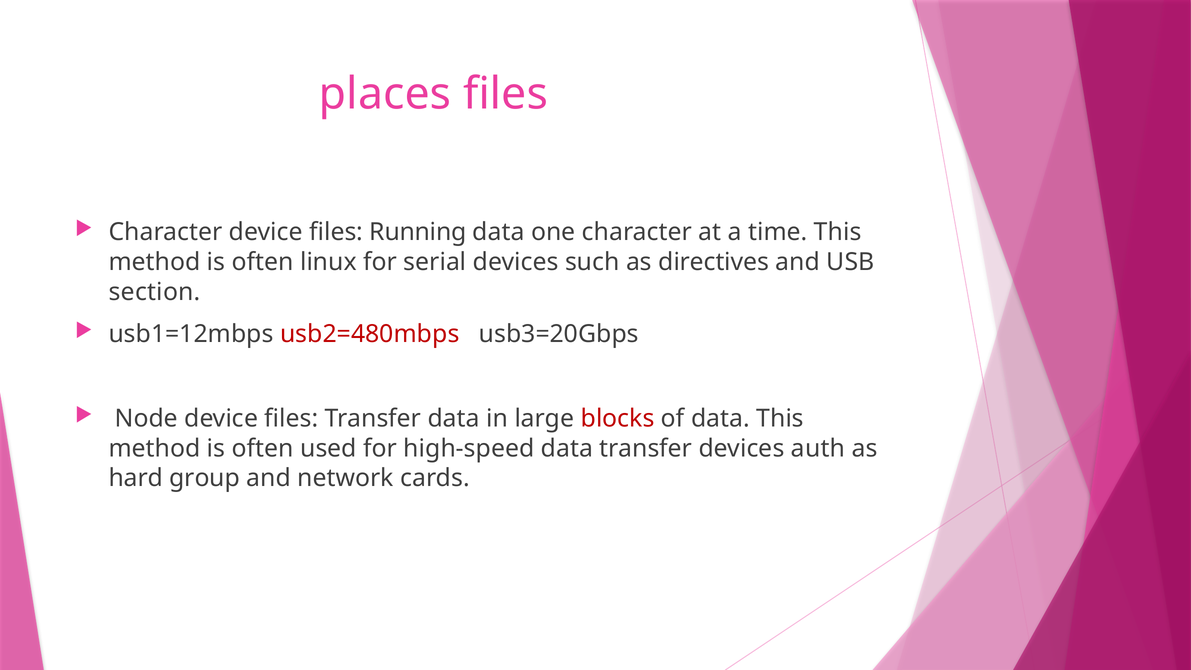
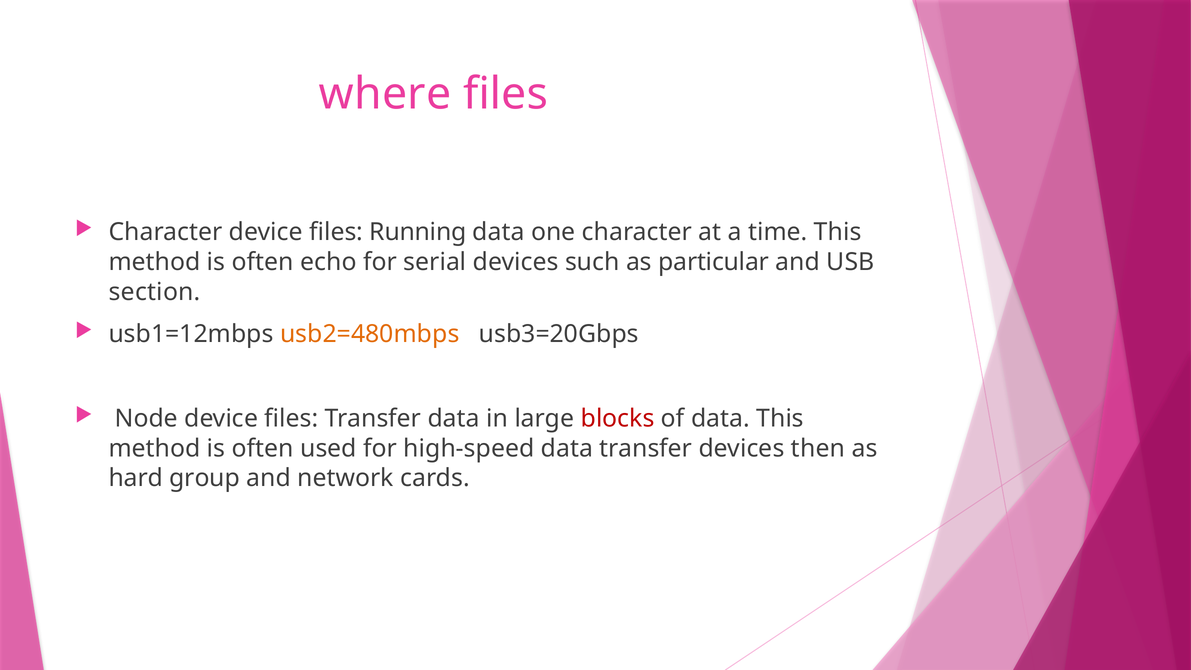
places: places -> where
linux: linux -> echo
directives: directives -> particular
usb2=480mbps colour: red -> orange
auth: auth -> then
